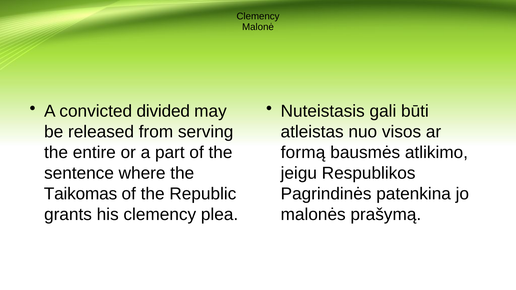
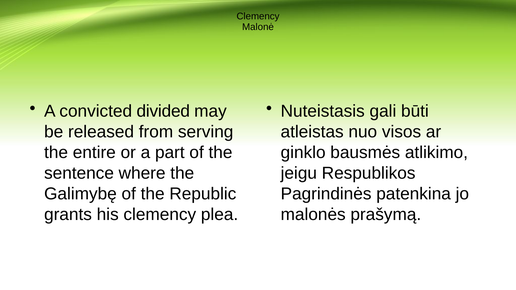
formą: formą -> ginklo
Taikomas: Taikomas -> Galimybę
